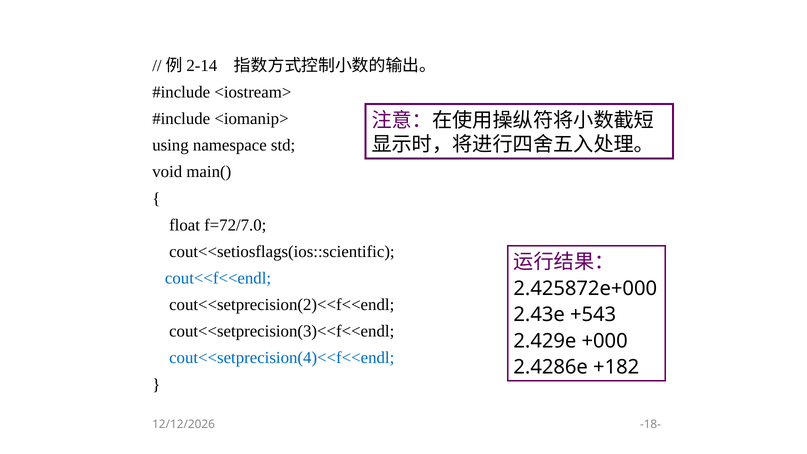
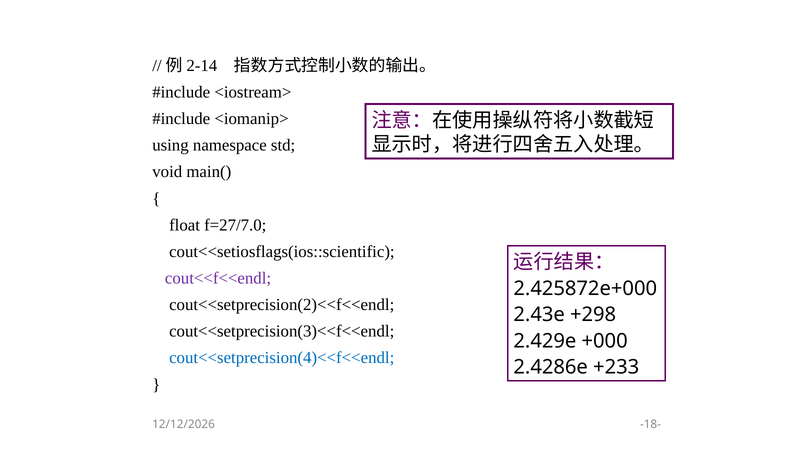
f=72/7.0: f=72/7.0 -> f=27/7.0
cout<<f<<endl colour: blue -> purple
+543: +543 -> +298
+182: +182 -> +233
